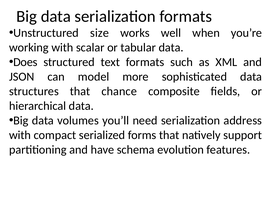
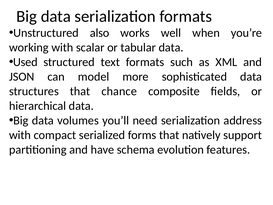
size: size -> also
Does: Does -> Used
